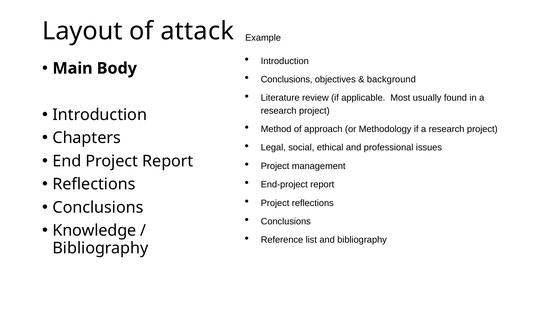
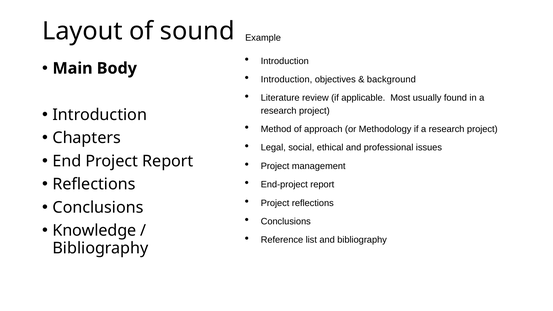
attack: attack -> sound
Conclusions at (287, 80): Conclusions -> Introduction
